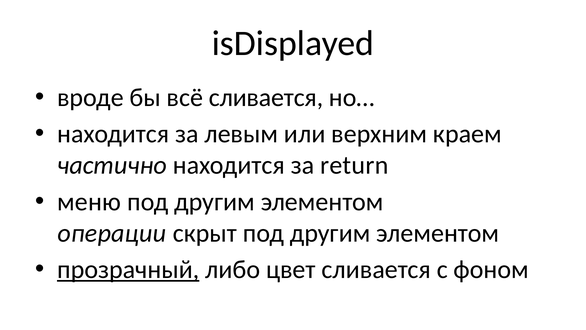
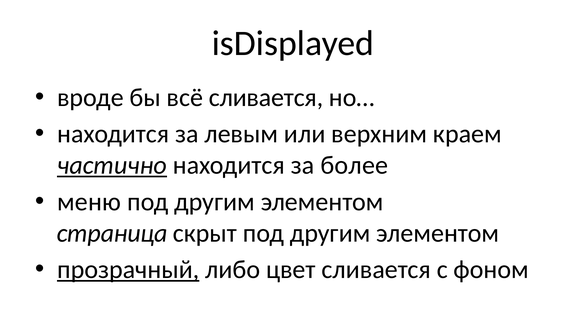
частично underline: none -> present
return: return -> более
операции: операции -> страница
